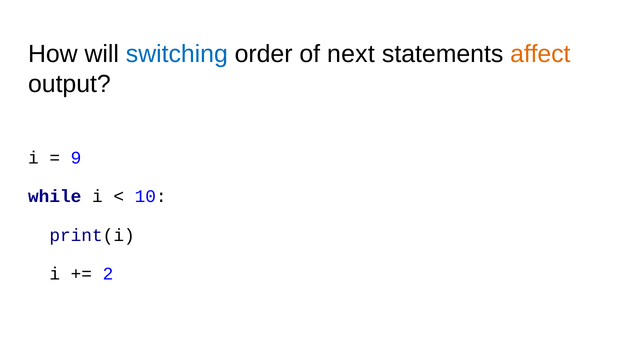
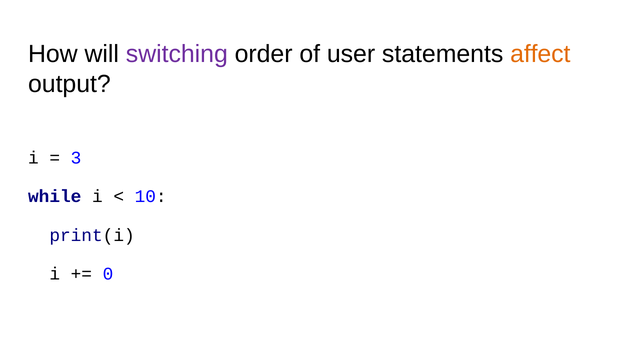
switching colour: blue -> purple
next: next -> user
9: 9 -> 3
2: 2 -> 0
